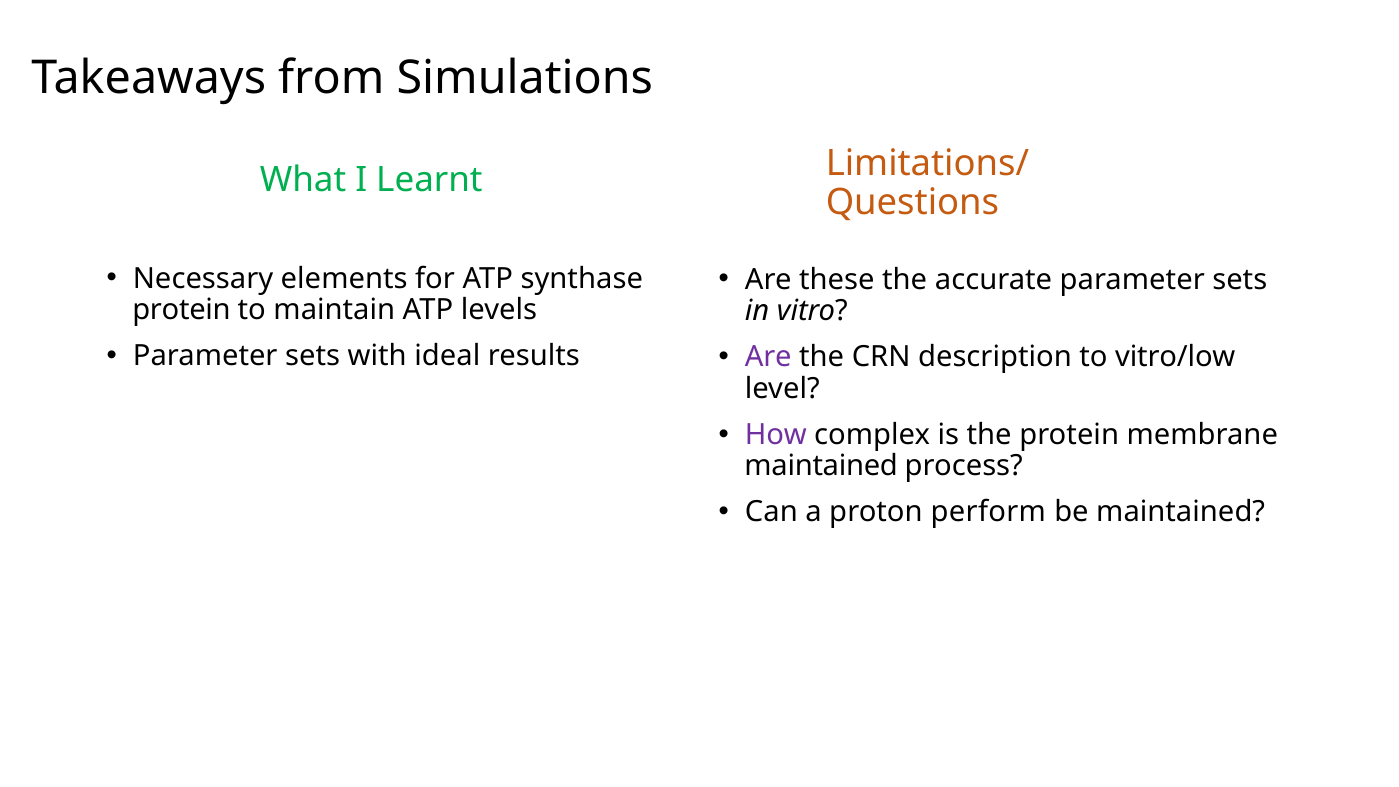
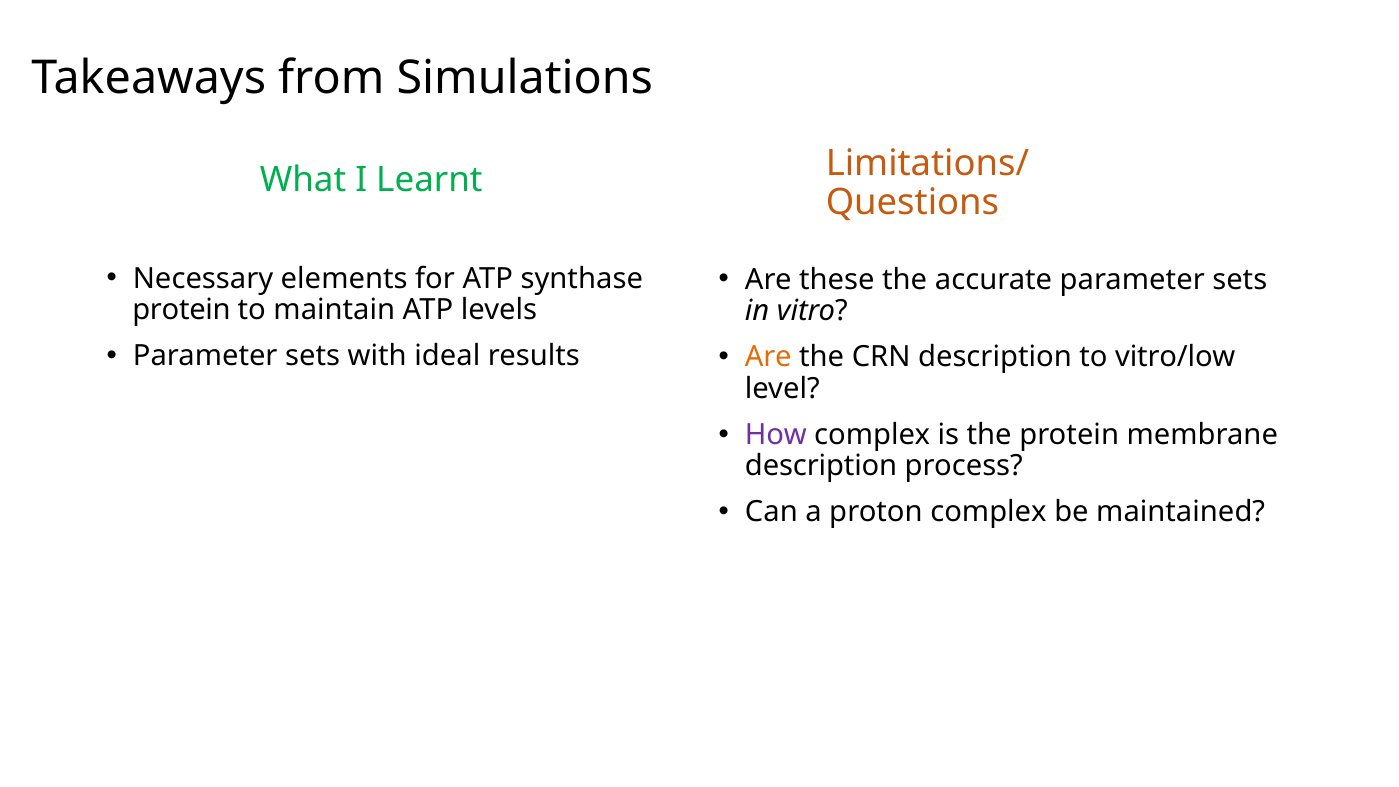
Are at (768, 357) colour: purple -> orange
maintained at (821, 466): maintained -> description
proton perform: perform -> complex
